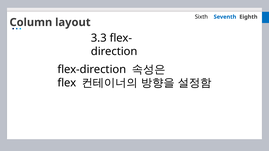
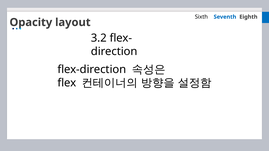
Column: Column -> Opacity
3.3: 3.3 -> 3.2
